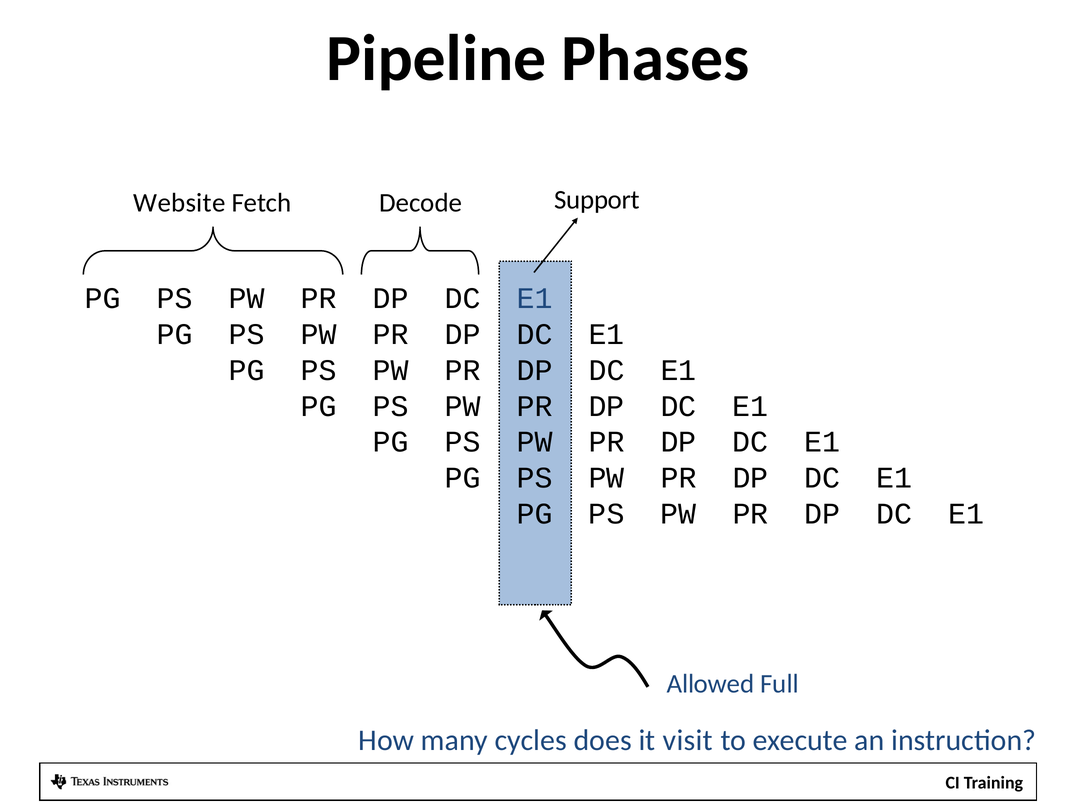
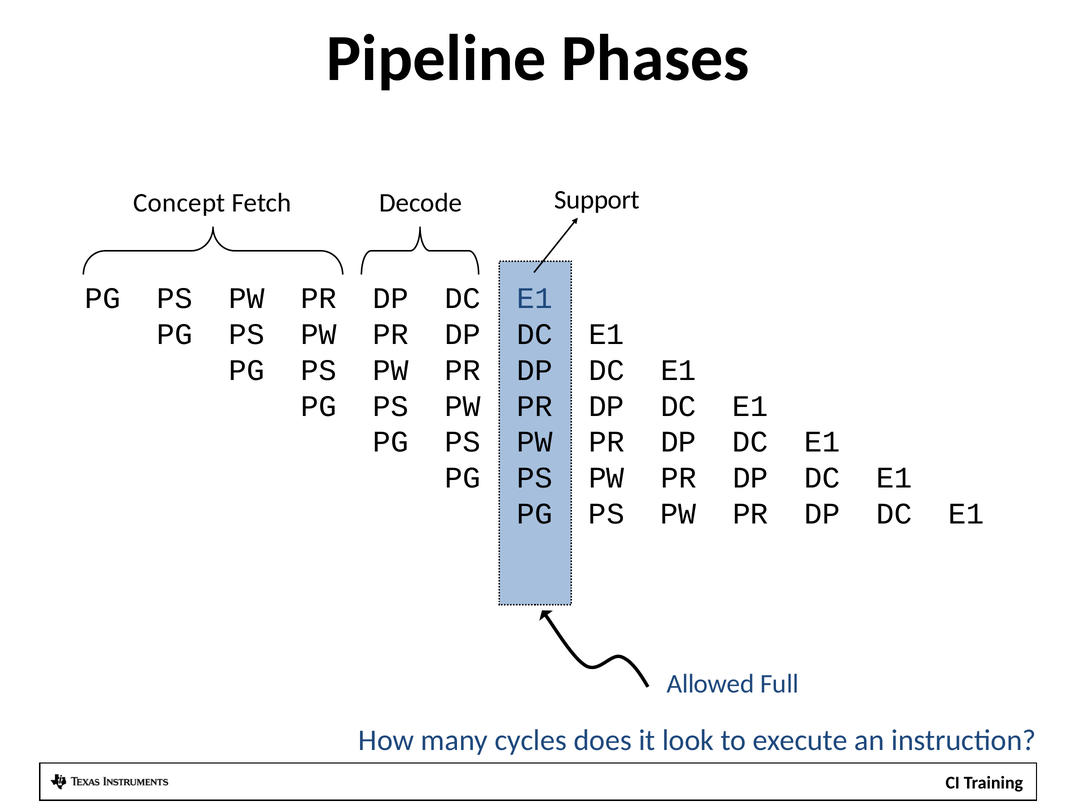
Website: Website -> Concept
visit: visit -> look
